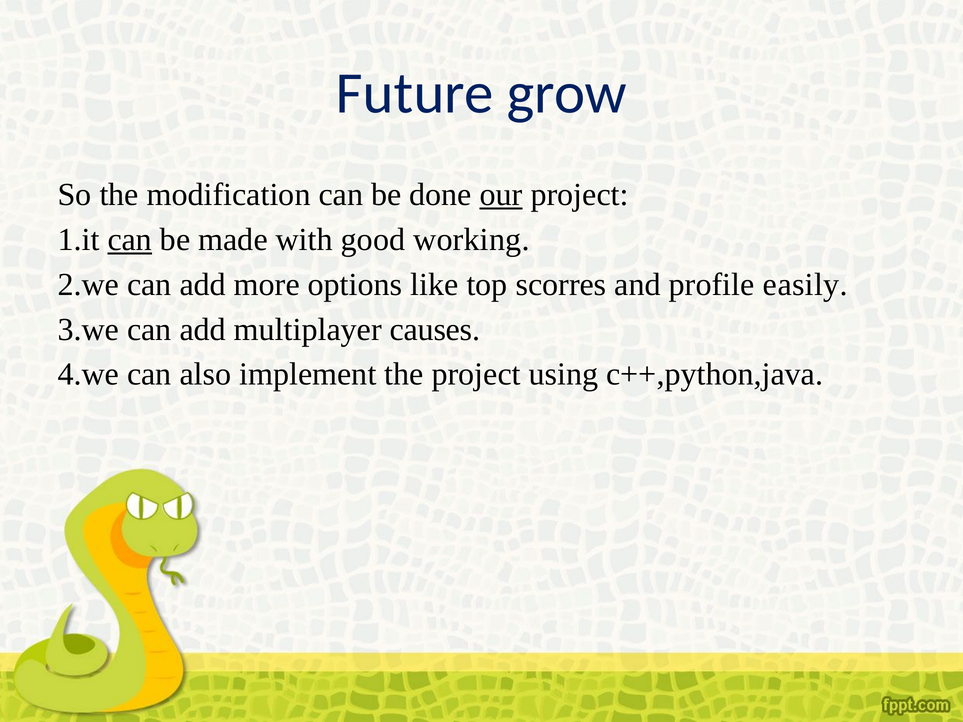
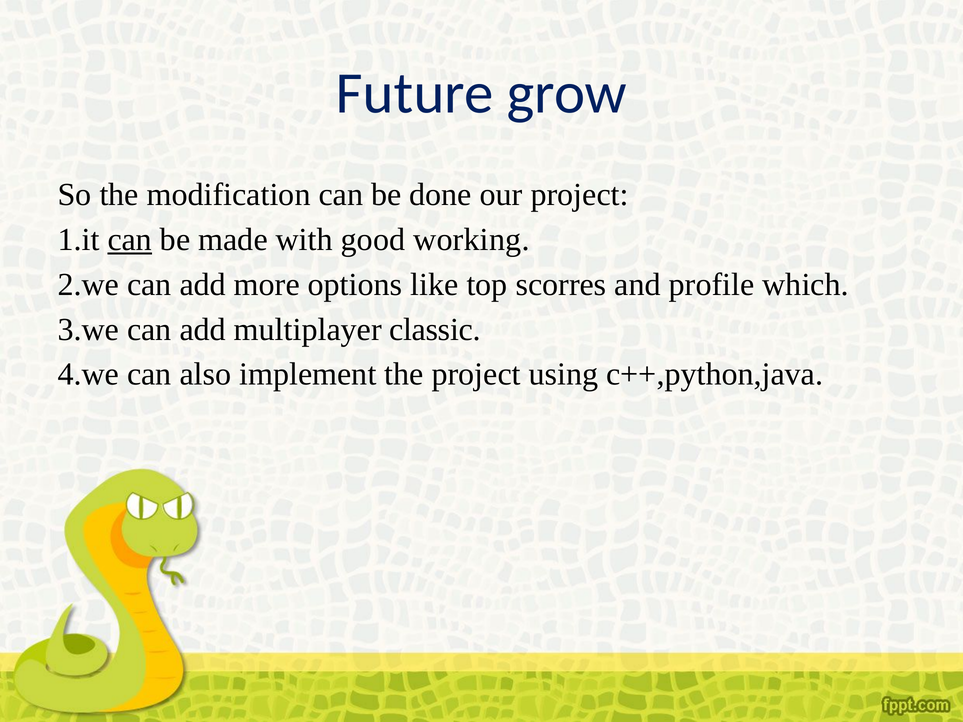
our underline: present -> none
easily: easily -> which
causes: causes -> classic
